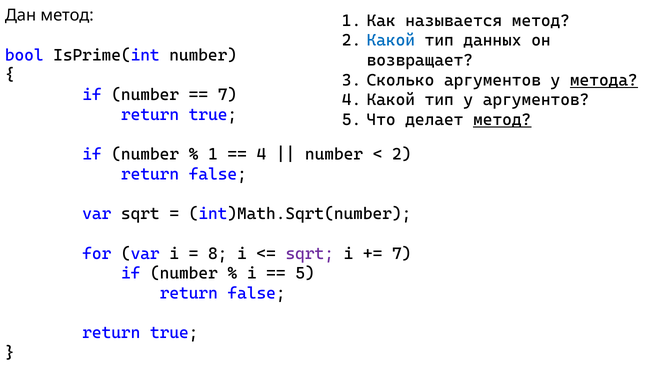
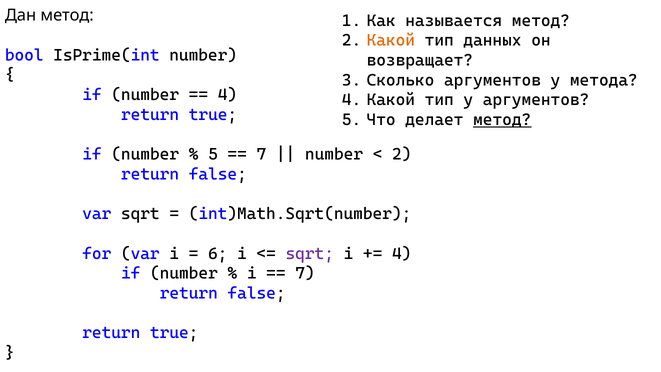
Какой at (391, 40) colour: blue -> orange
метода underline: present -> none
7 at (227, 95): 7 -> 4
1 at (213, 154): 1 -> 5
4 at (261, 154): 4 -> 7
8: 8 -> 6
7 at (402, 253): 7 -> 4
5 at (305, 273): 5 -> 7
